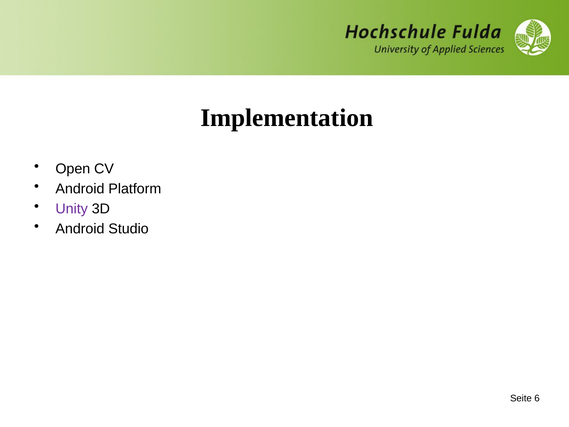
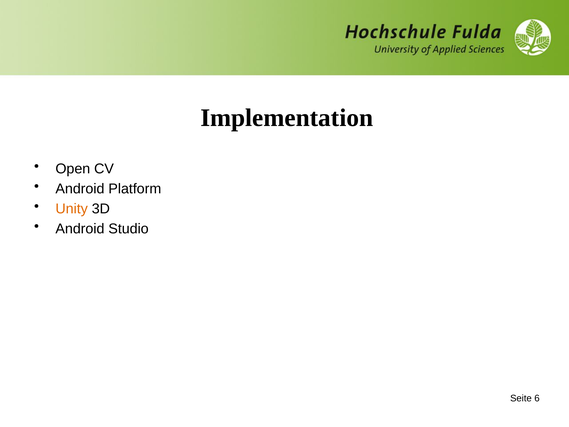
Unity colour: purple -> orange
